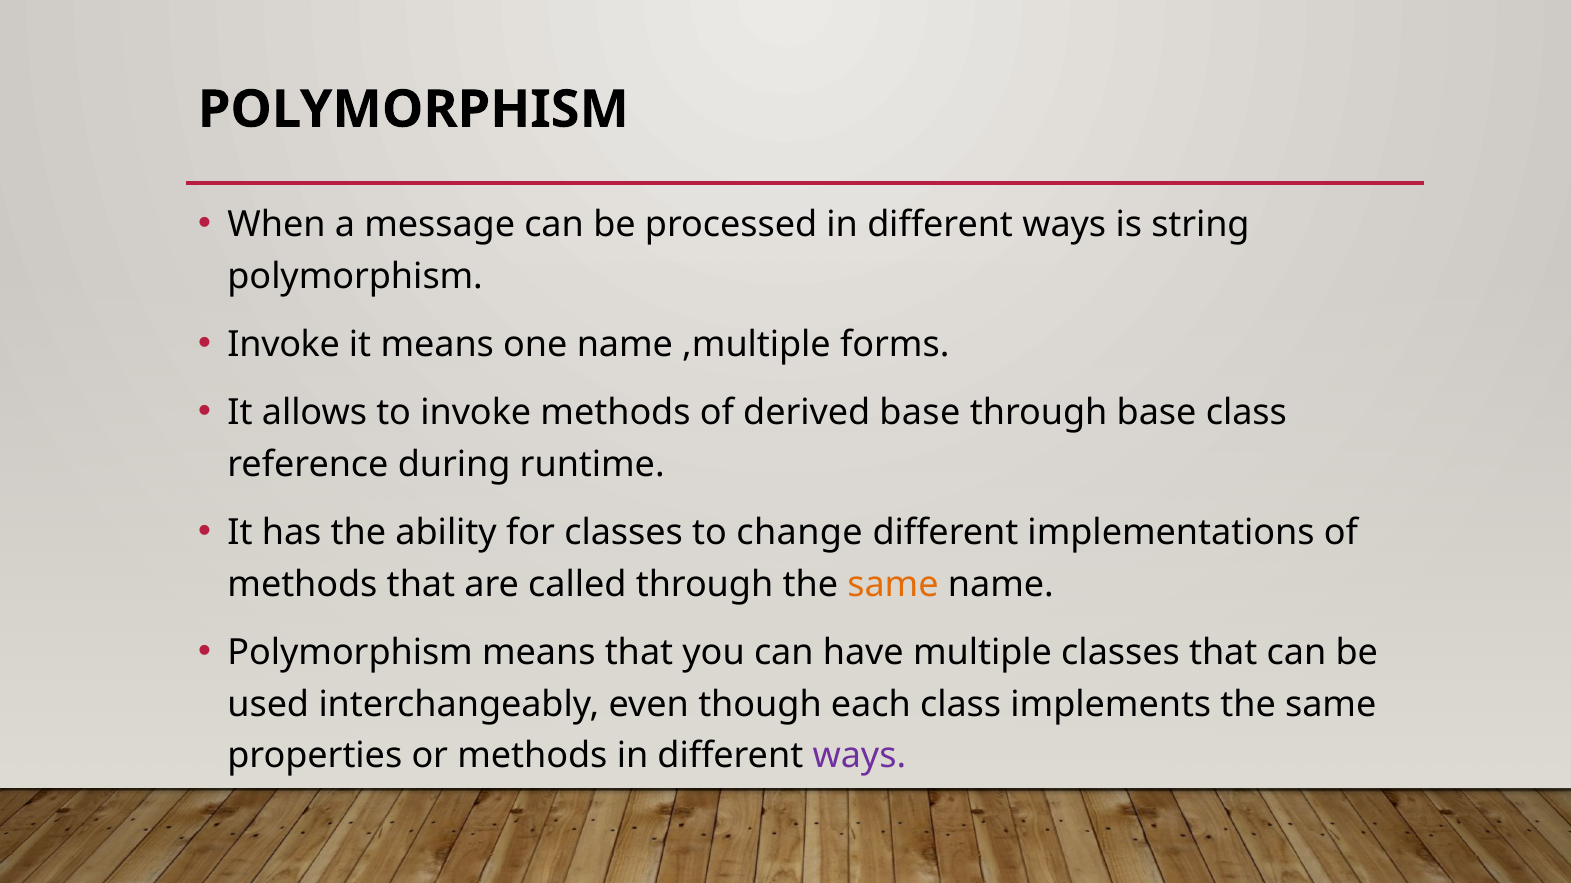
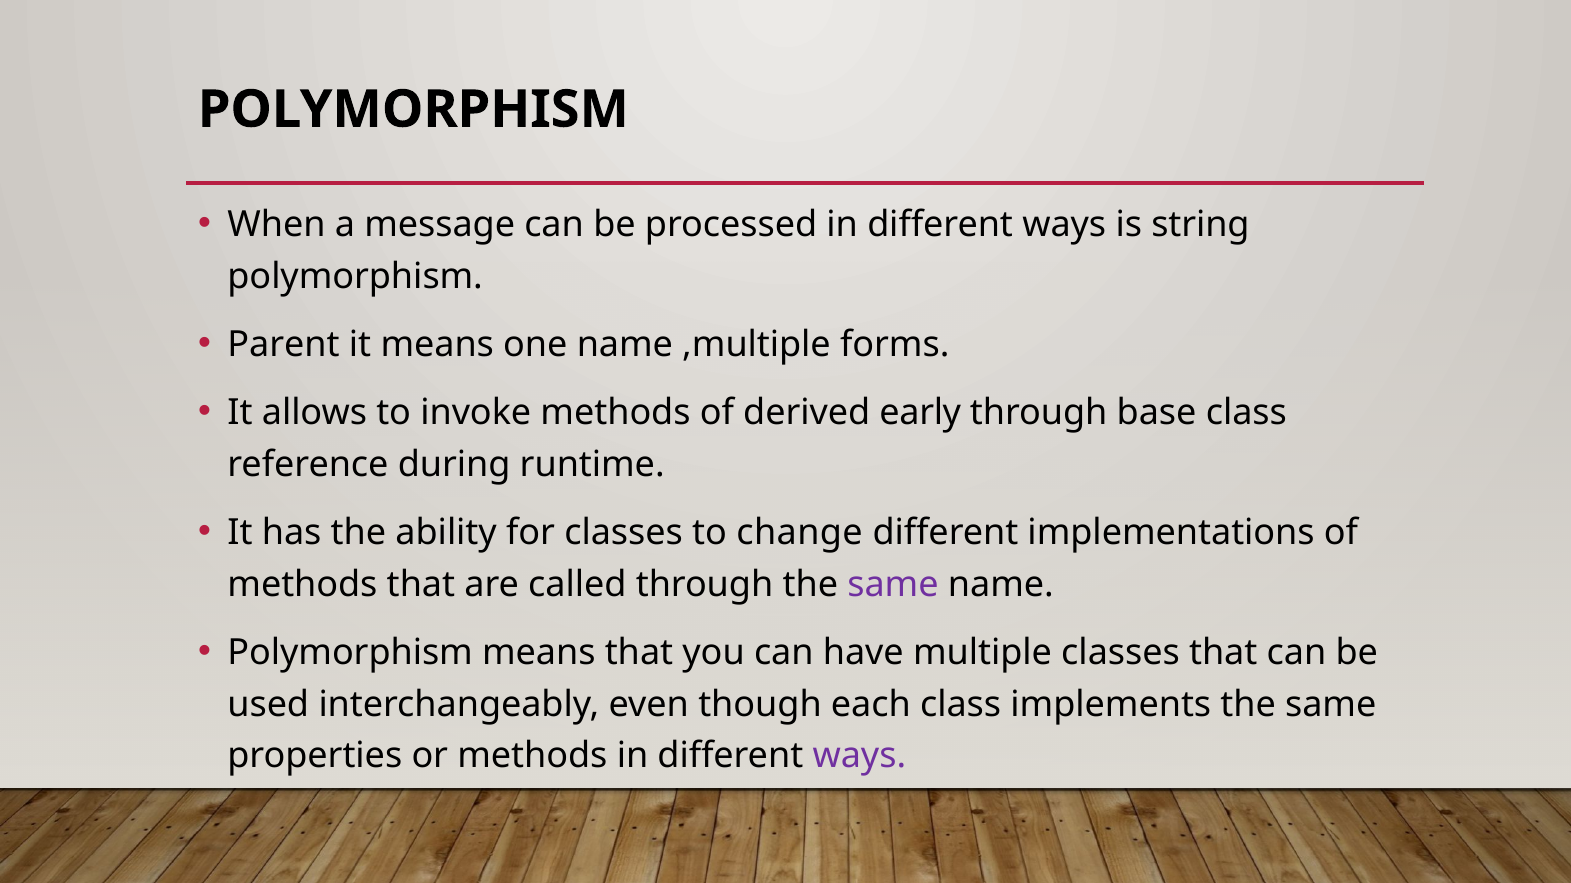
Invoke at (284, 345): Invoke -> Parent
derived base: base -> early
same at (893, 585) colour: orange -> purple
